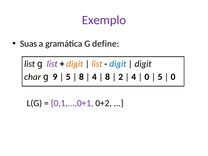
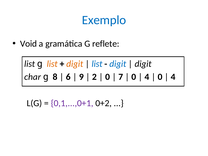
Exemplo colour: purple -> blue
Suas: Suas -> Void
define: define -> reflete
list at (52, 64) colour: purple -> orange
list at (97, 64) colour: orange -> blue
9: 9 -> 8
5 at (68, 77): 5 -> 6
8 at (81, 77): 8 -> 9
4 at (94, 77): 4 -> 2
8 at (108, 77): 8 -> 0
2: 2 -> 7
4 at (134, 77): 4 -> 0
0 at (147, 77): 0 -> 4
5 at (160, 77): 5 -> 0
0 at (173, 77): 0 -> 4
